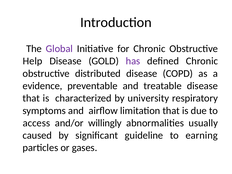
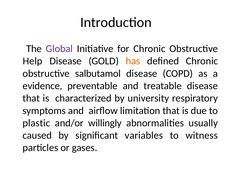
has colour: purple -> orange
distributed: distributed -> salbutamol
access: access -> plastic
guideline: guideline -> variables
earning: earning -> witness
